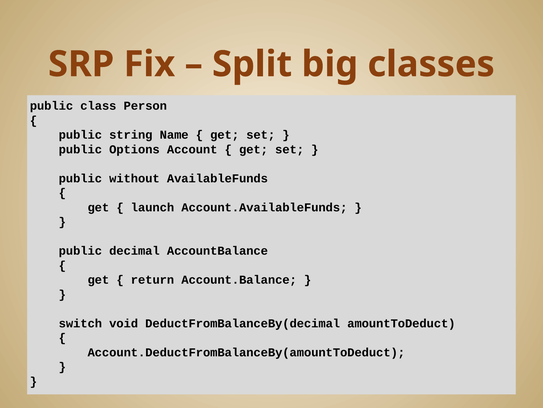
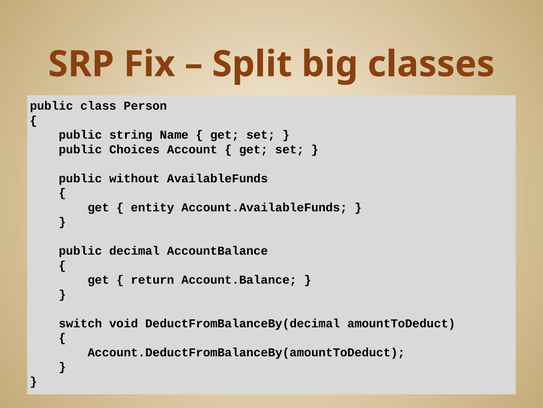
Options: Options -> Choices
launch: launch -> entity
